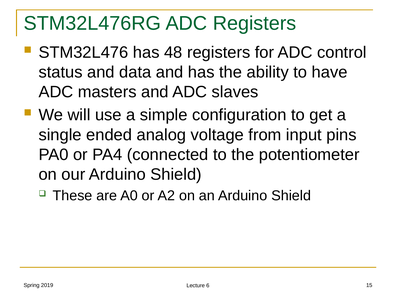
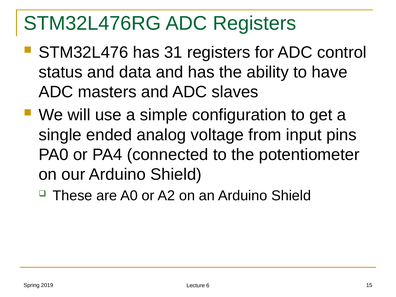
48: 48 -> 31
